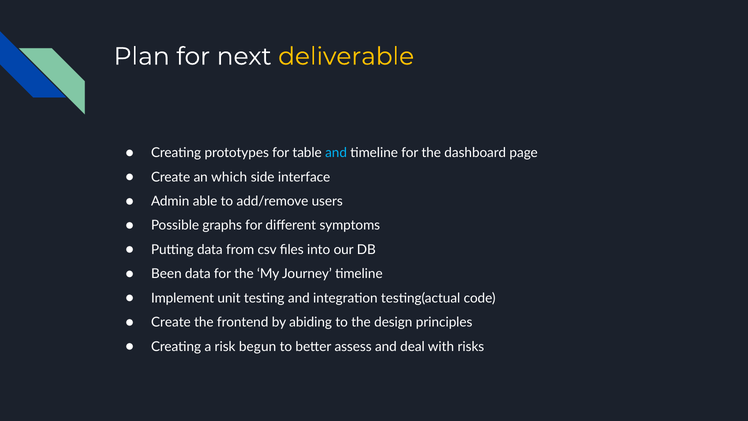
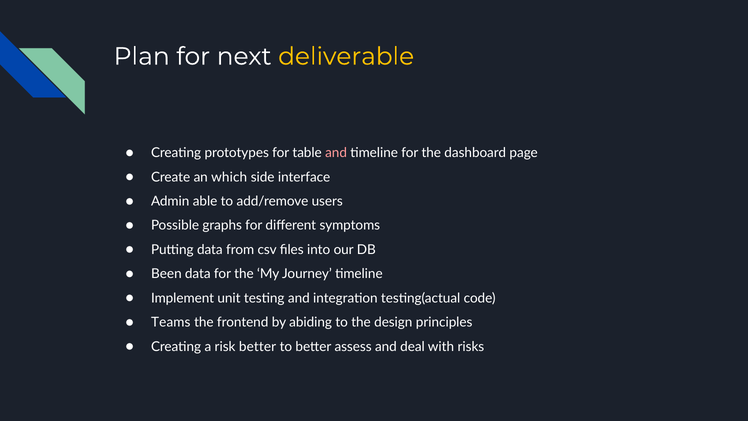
and at (336, 153) colour: light blue -> pink
Create at (171, 322): Create -> Teams
risk begun: begun -> better
